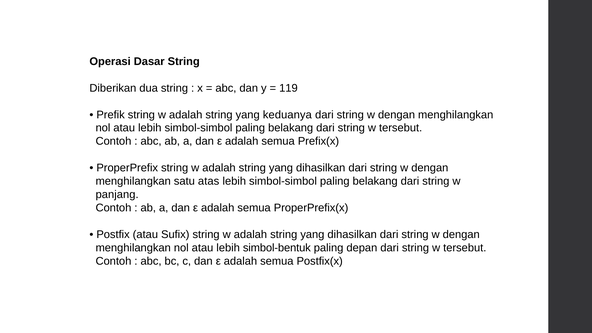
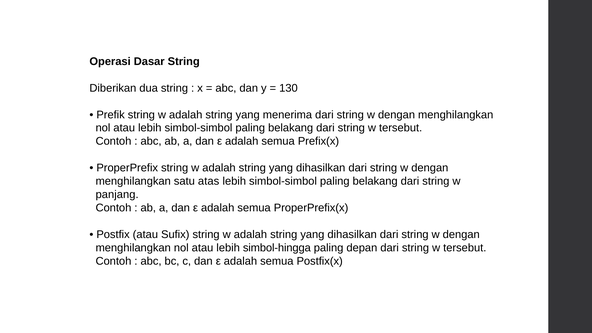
119: 119 -> 130
keduanya: keduanya -> menerima
simbol-bentuk: simbol-bentuk -> simbol-hingga
